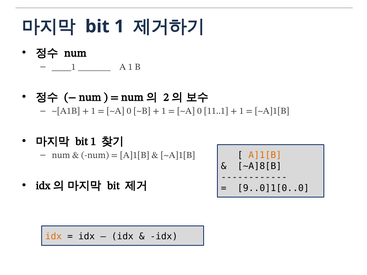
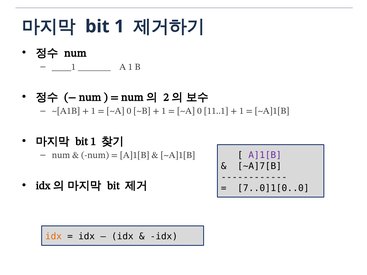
A]1[B at (265, 155) colour: orange -> purple
~A]8[B: ~A]8[B -> ~A]7[B
9..0]1[0..0: 9..0]1[0..0 -> 7..0]1[0..0
